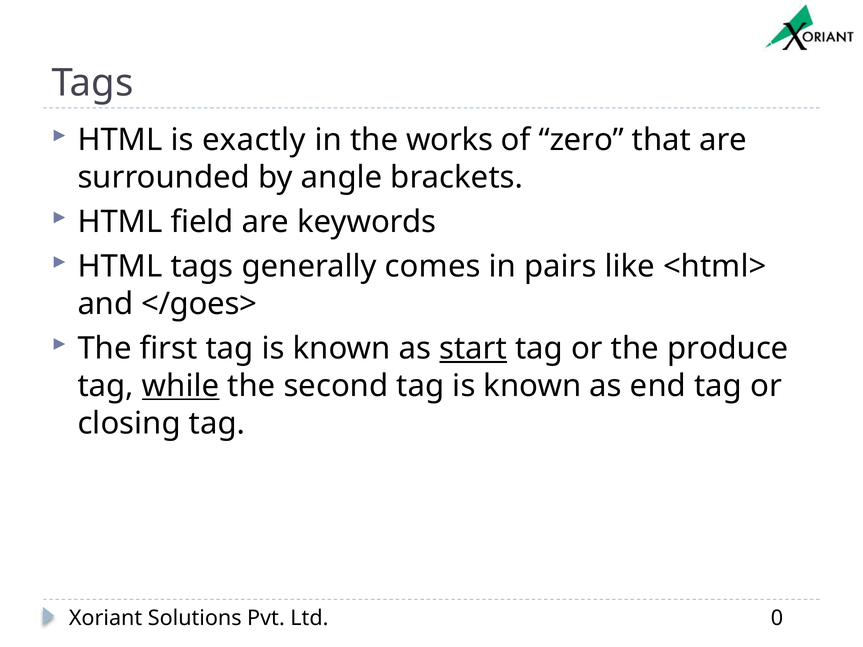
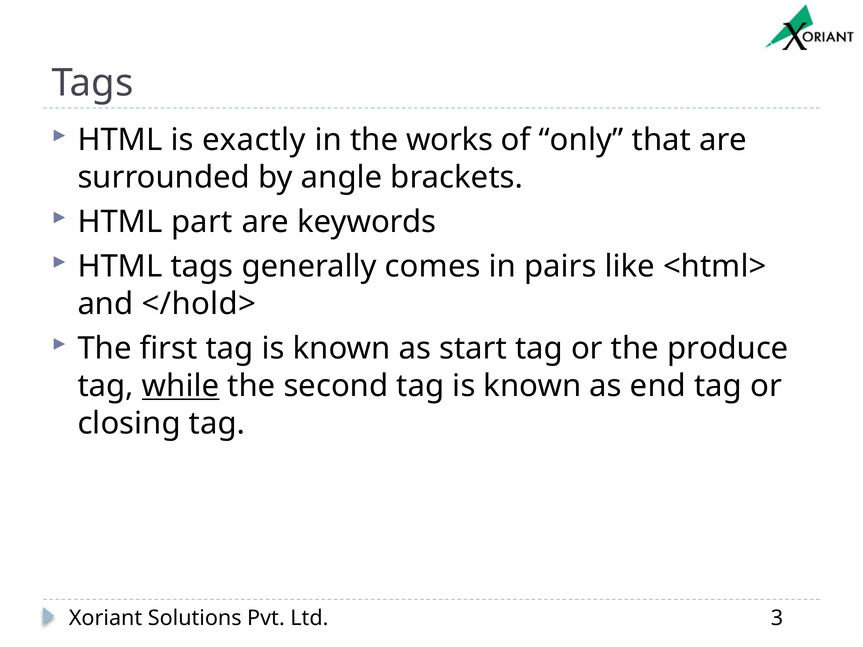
zero: zero -> only
field: field -> part
</goes>: </goes> -> </hold>
start underline: present -> none
0: 0 -> 3
